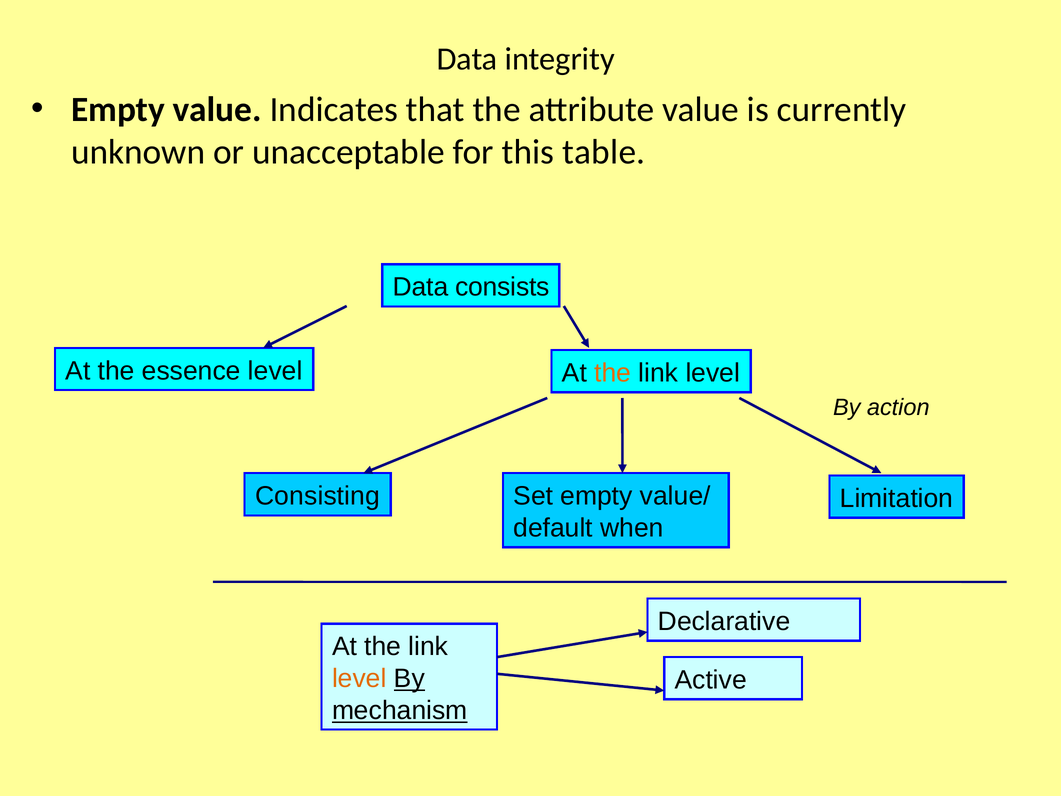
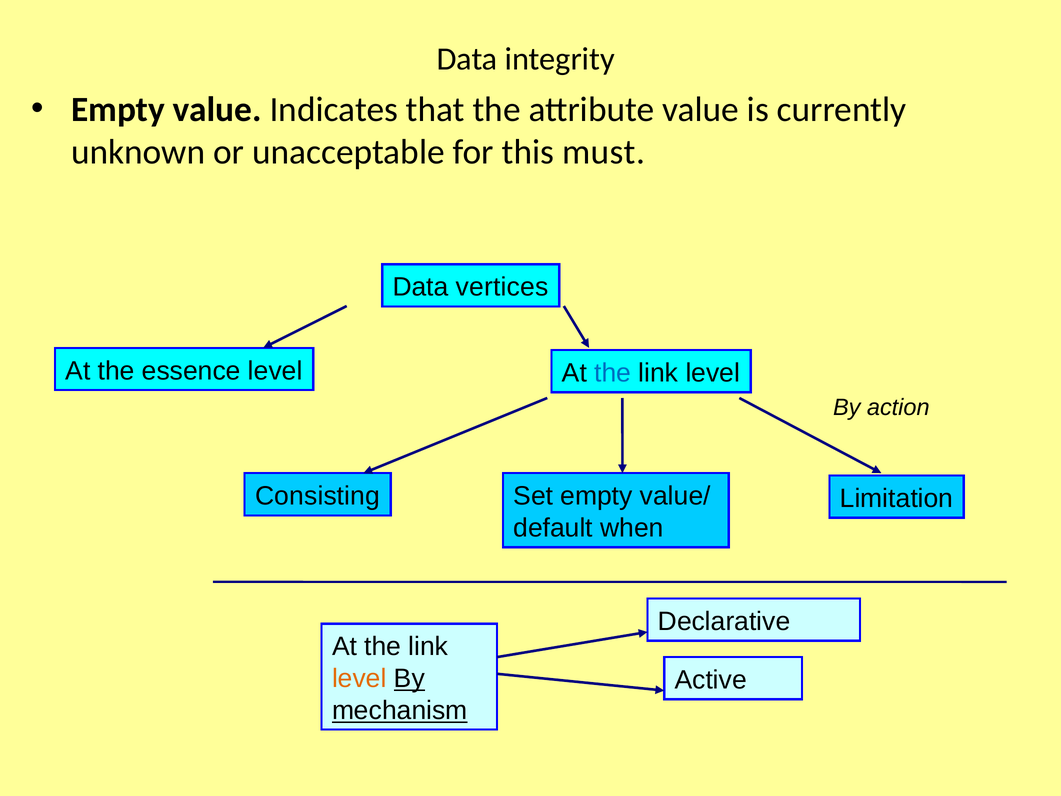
table: table -> must
consists: consists -> vertices
the at (613, 373) colour: orange -> blue
